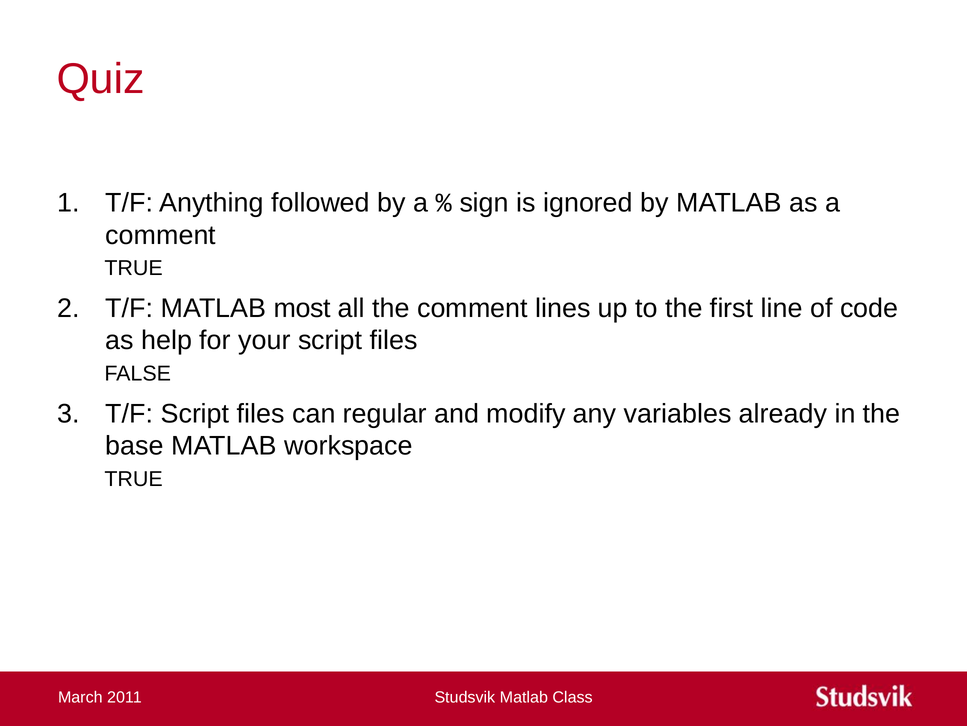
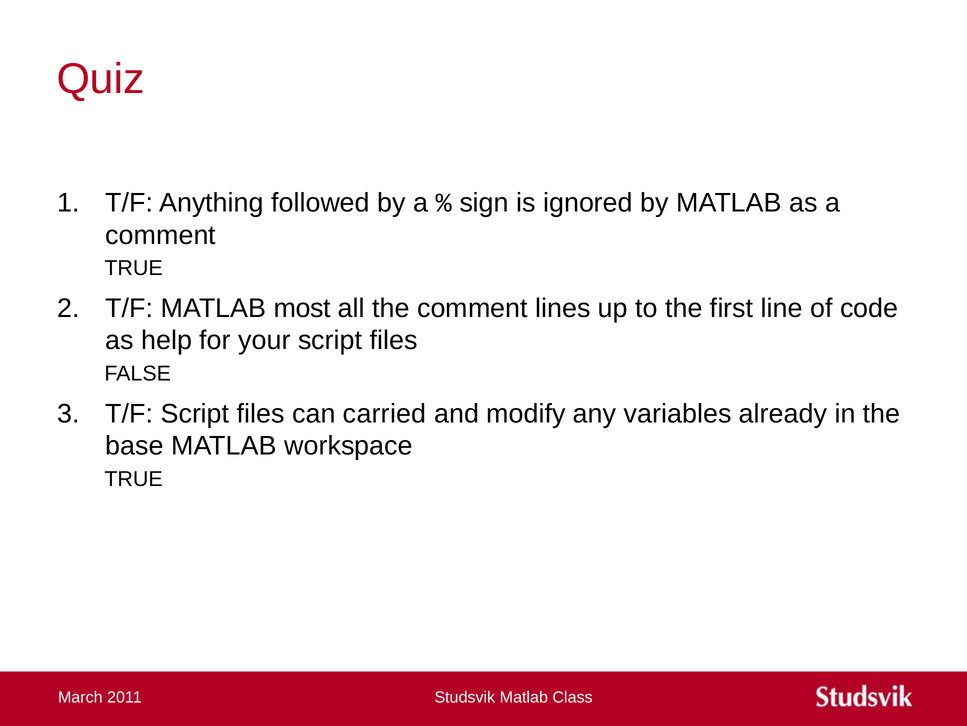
regular: regular -> carried
